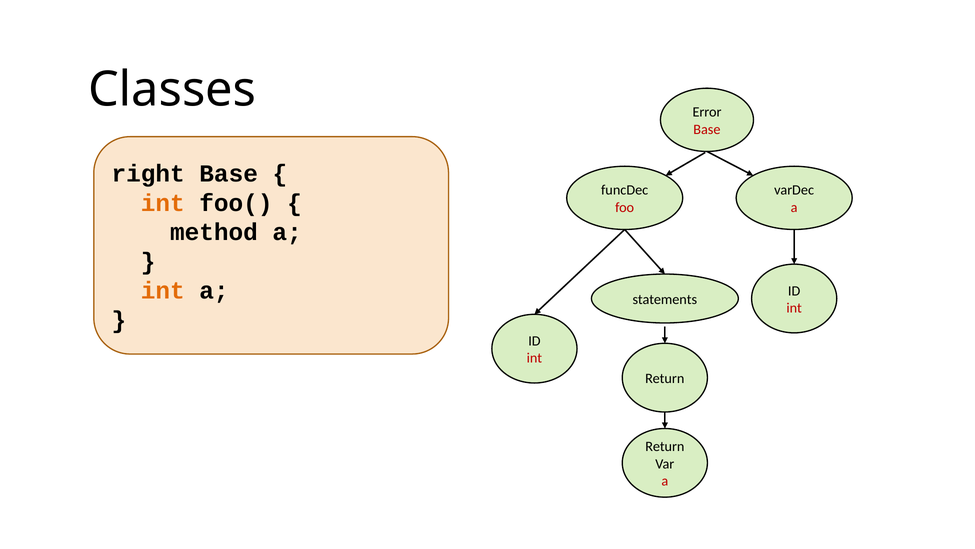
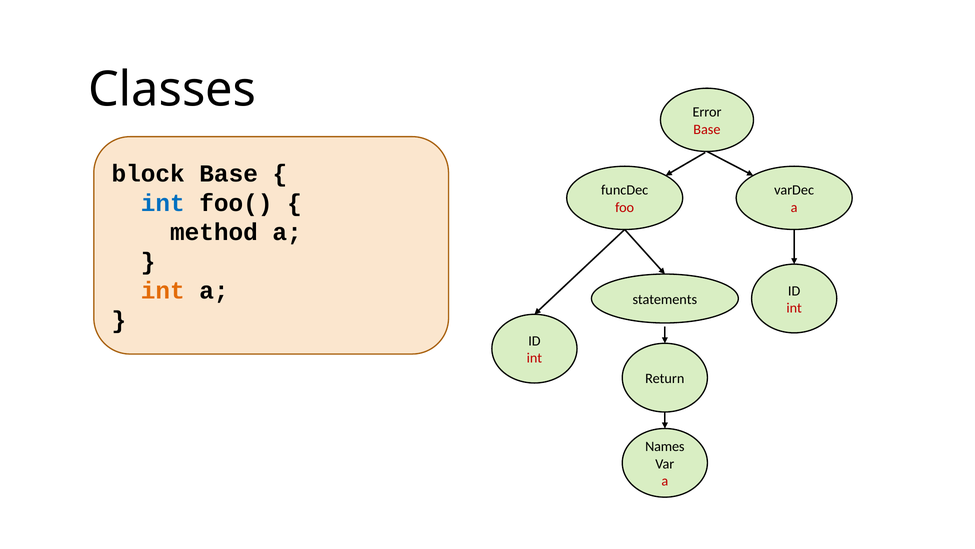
right: right -> block
int at (163, 203) colour: orange -> blue
Return at (665, 446): Return -> Names
